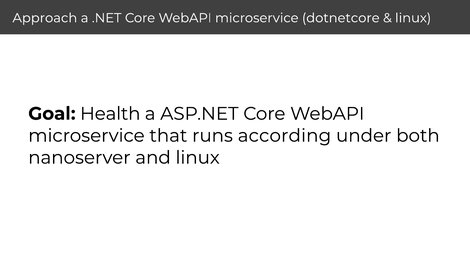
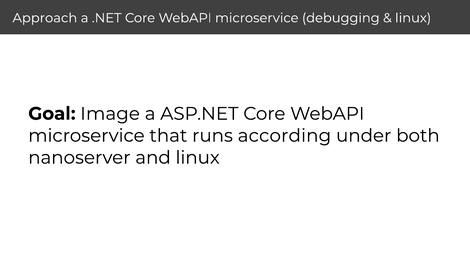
dotnetcore: dotnetcore -> debugging
Health: Health -> Image
